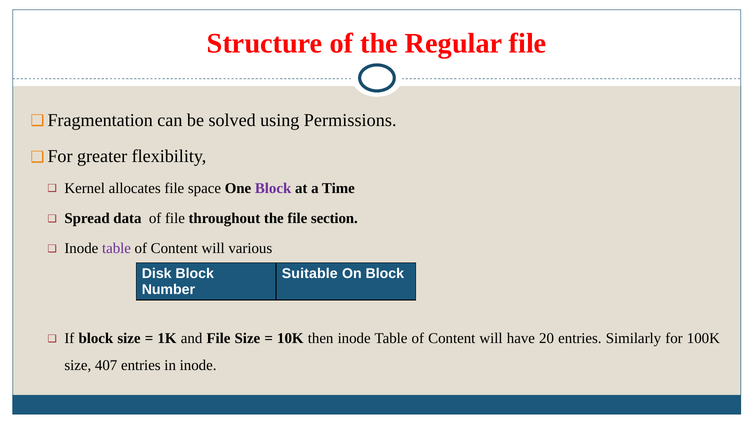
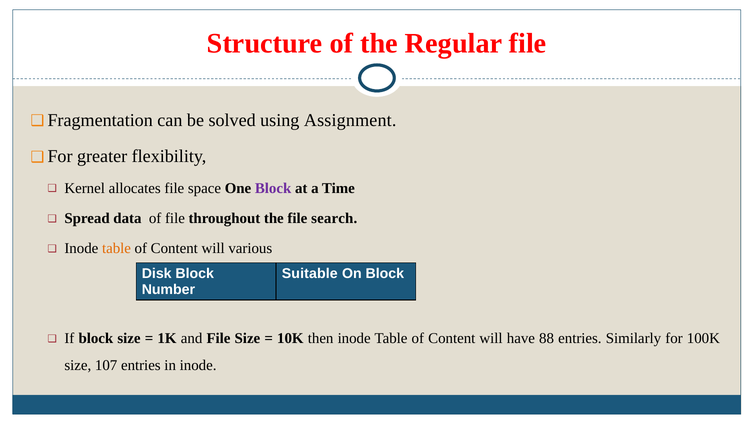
Permissions: Permissions -> Assignment
section: section -> search
table at (116, 248) colour: purple -> orange
20: 20 -> 88
407: 407 -> 107
